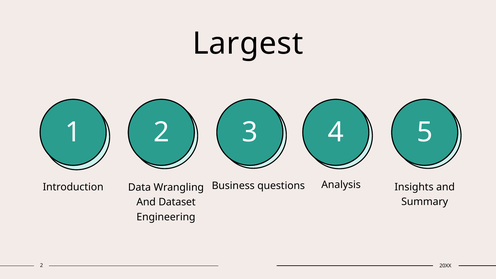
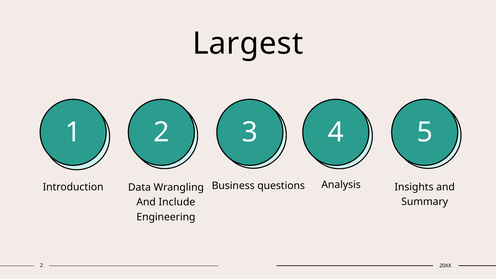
Dataset: Dataset -> Include
